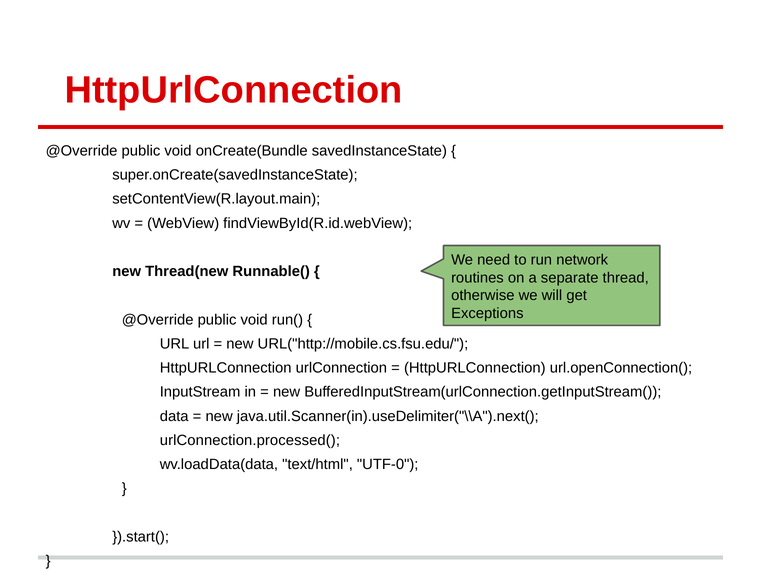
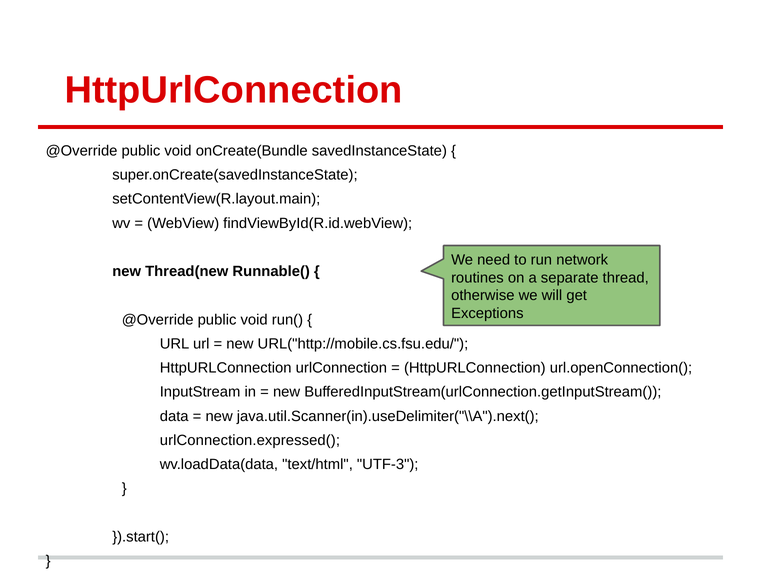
urlConnection.processed(: urlConnection.processed( -> urlConnection.expressed(
UTF-0: UTF-0 -> UTF-3
